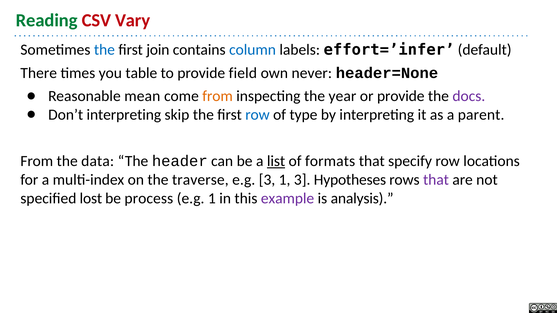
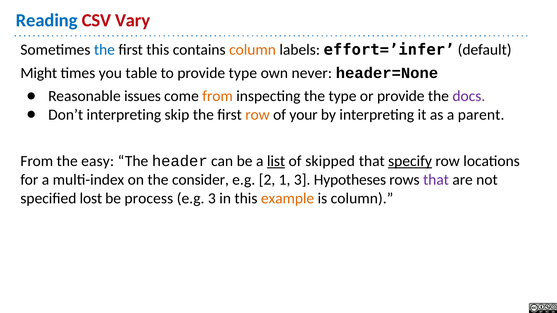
Reading colour: green -> blue
first join: join -> this
column at (253, 50) colour: blue -> orange
There: There -> Might
provide field: field -> type
mean: mean -> issues
the year: year -> type
row at (257, 115) colour: blue -> orange
type: type -> your
data: data -> easy
formats: formats -> skipped
specify underline: none -> present
traverse: traverse -> consider
e.g 3: 3 -> 2
e.g 1: 1 -> 3
example colour: purple -> orange
is analysis: analysis -> column
